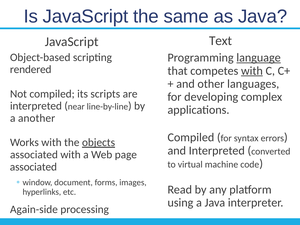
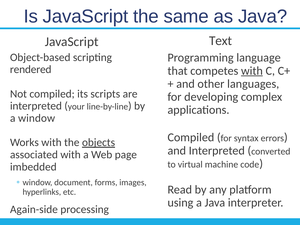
language underline: present -> none
near: near -> your
a another: another -> window
associated at (33, 167): associated -> imbedded
